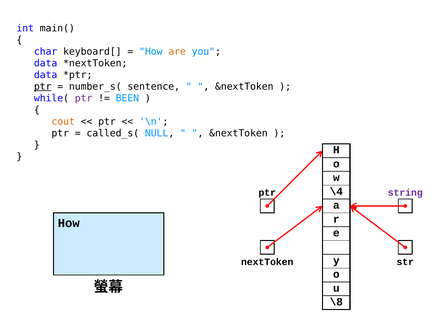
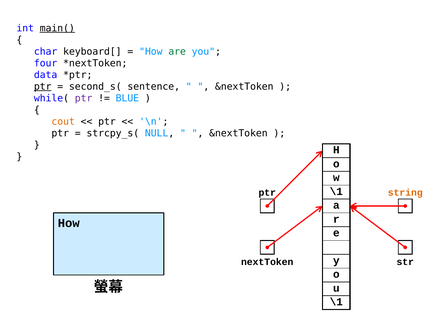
main( underline: none -> present
are colour: orange -> green
data at (46, 63): data -> four
number_s(: number_s( -> second_s(
BEEN: BEEN -> BLUE
called_s(: called_s( -> strcpy_s(
\4 at (336, 191): \4 -> \1
string colour: purple -> orange
\8 at (336, 302): \8 -> \1
